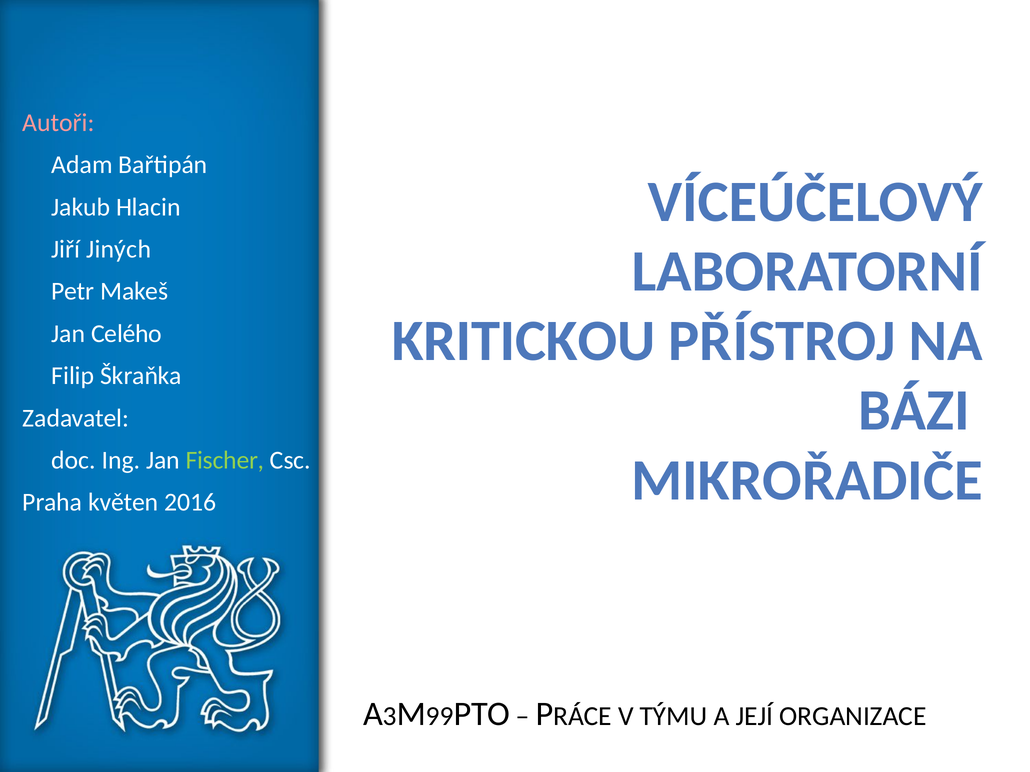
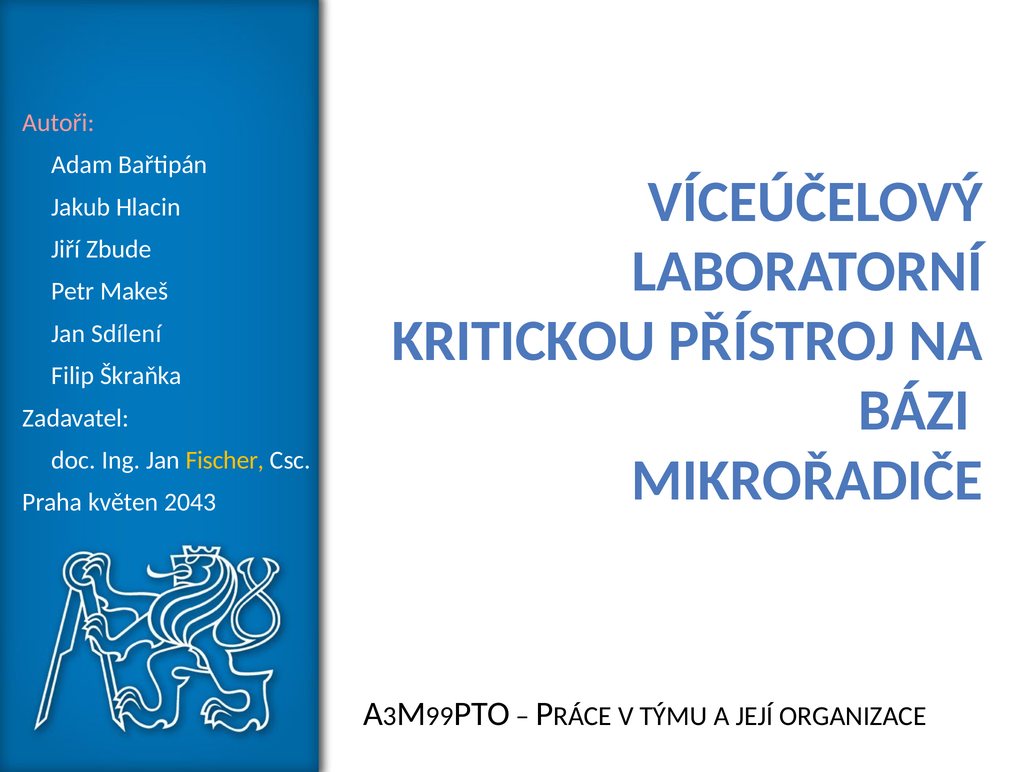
Jiných: Jiných -> Zbude
Celého: Celého -> Sdílení
Fischer colour: light green -> yellow
2016: 2016 -> 2043
